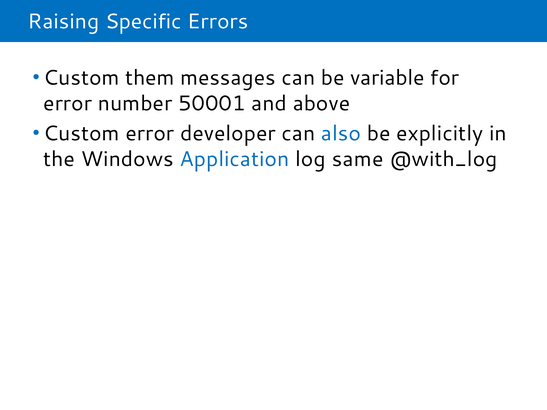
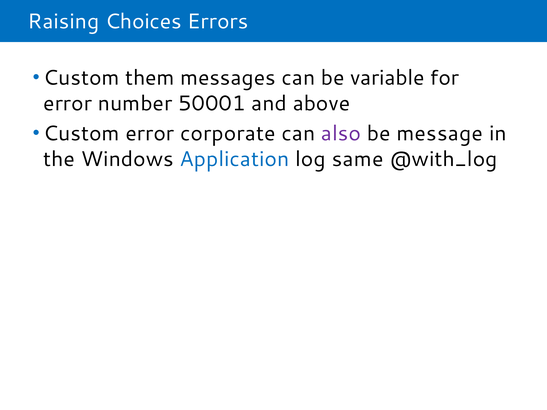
Specific: Specific -> Choices
developer: developer -> corporate
also colour: blue -> purple
explicitly: explicitly -> message
